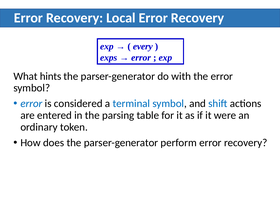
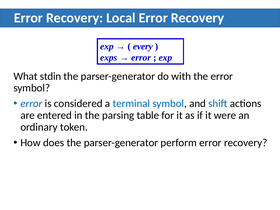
hints: hints -> stdin
